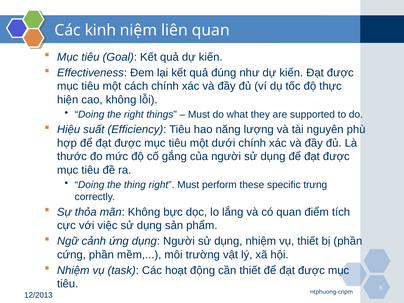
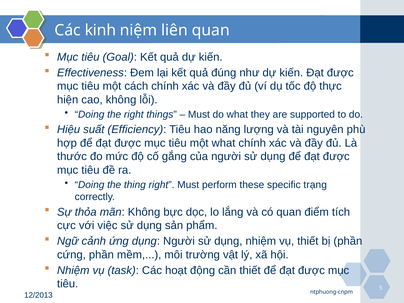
một dưới: dưới -> what
trưng: trưng -> trạng
